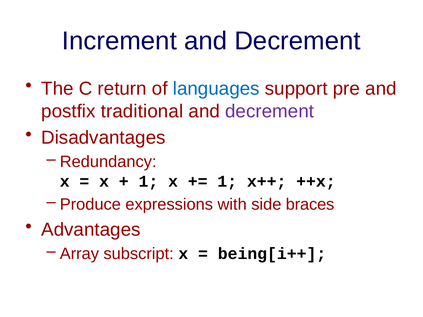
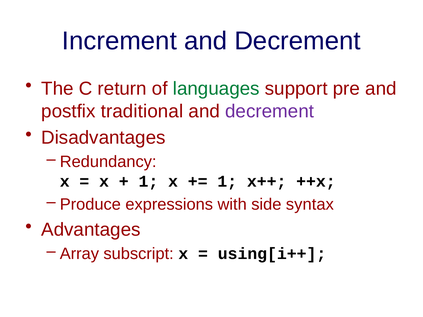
languages colour: blue -> green
braces: braces -> syntax
being[i++: being[i++ -> using[i++
